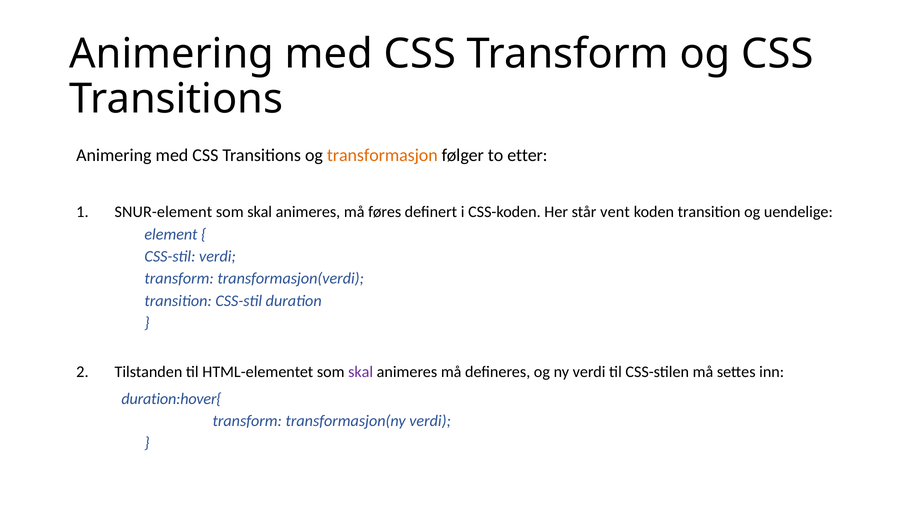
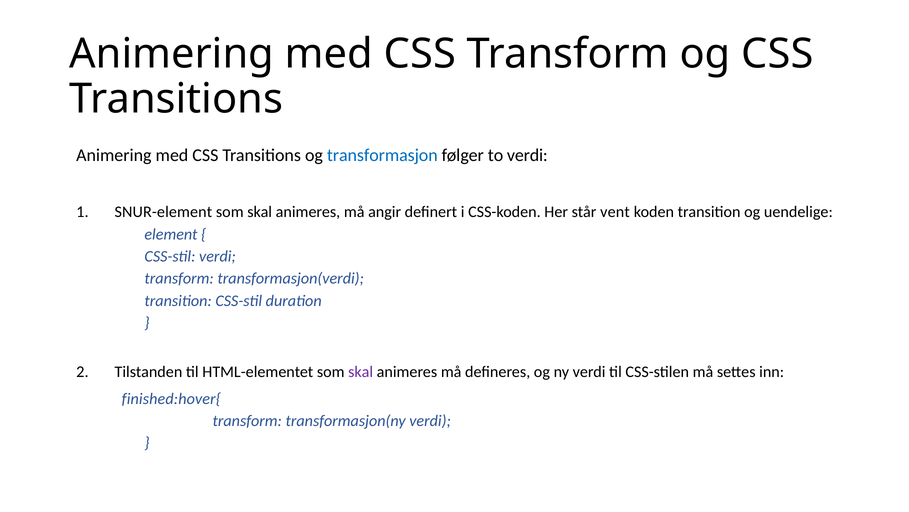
transformasjon colour: orange -> blue
to etter: etter -> verdi
føres: føres -> angir
duration:hover{: duration:hover{ -> finished:hover{
